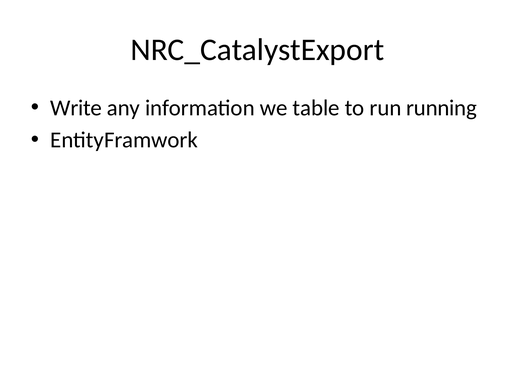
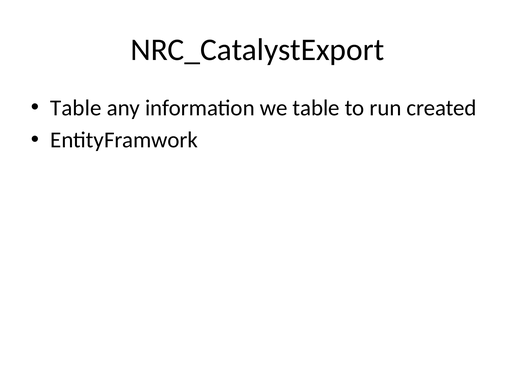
Write at (76, 108): Write -> Table
running: running -> created
